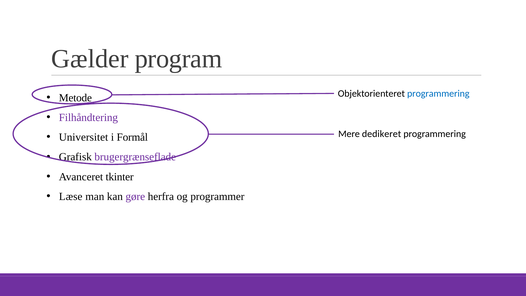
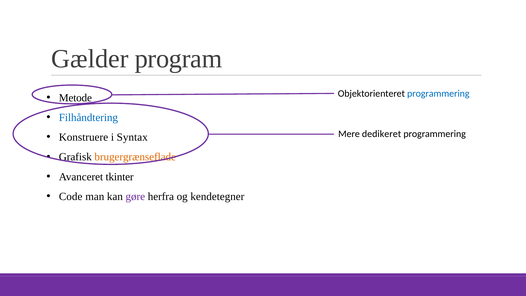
Filhåndtering colour: purple -> blue
Universitet: Universitet -> Konstruere
Formål: Formål -> Syntax
brugergrænseflade colour: purple -> orange
Læse: Læse -> Code
programmer: programmer -> kendetegner
